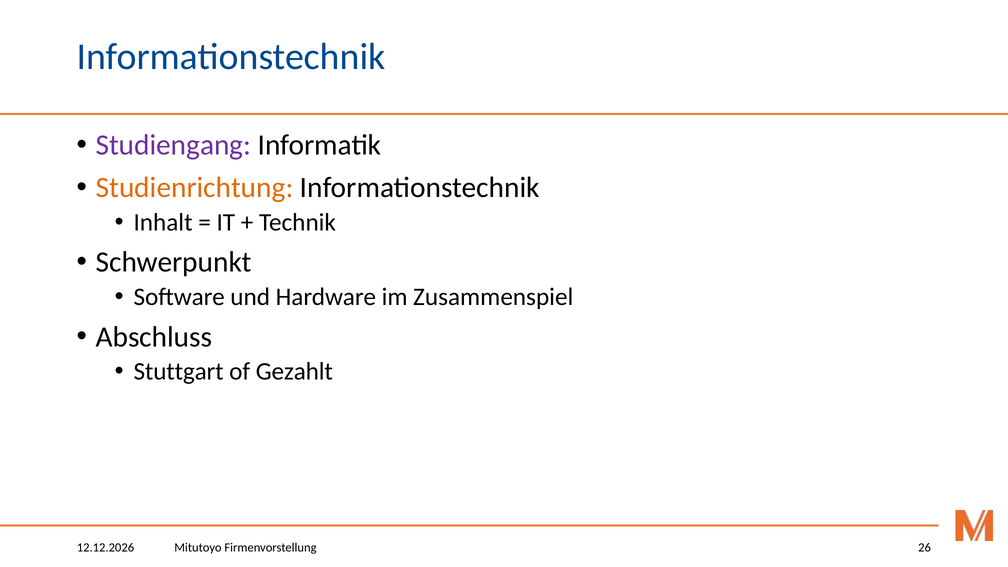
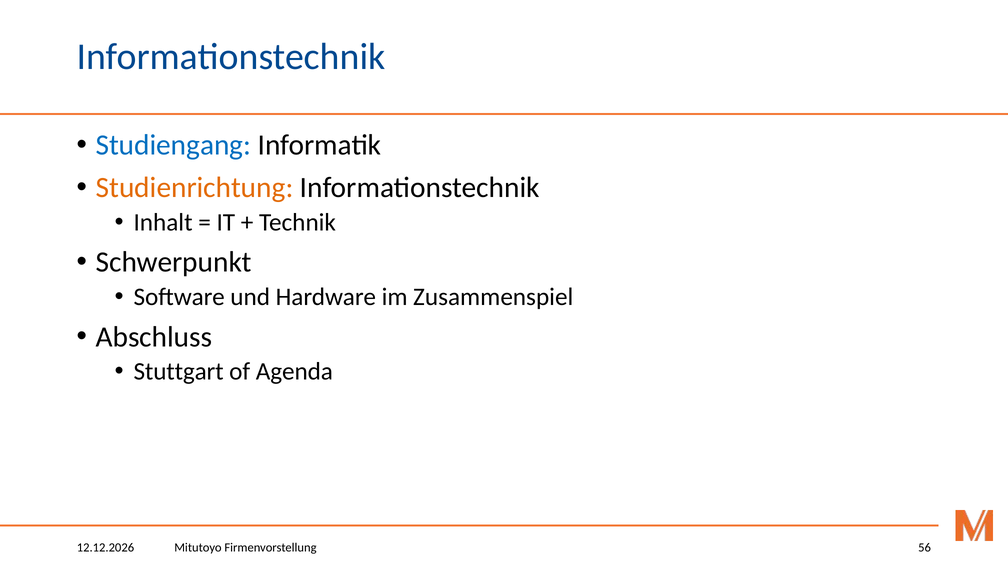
Studiengang colour: purple -> blue
Gezahlt: Gezahlt -> Agenda
26: 26 -> 56
